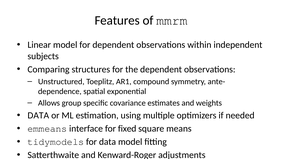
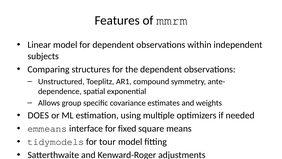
DATA at (38, 115): DATA -> DOES
for data: data -> tour
